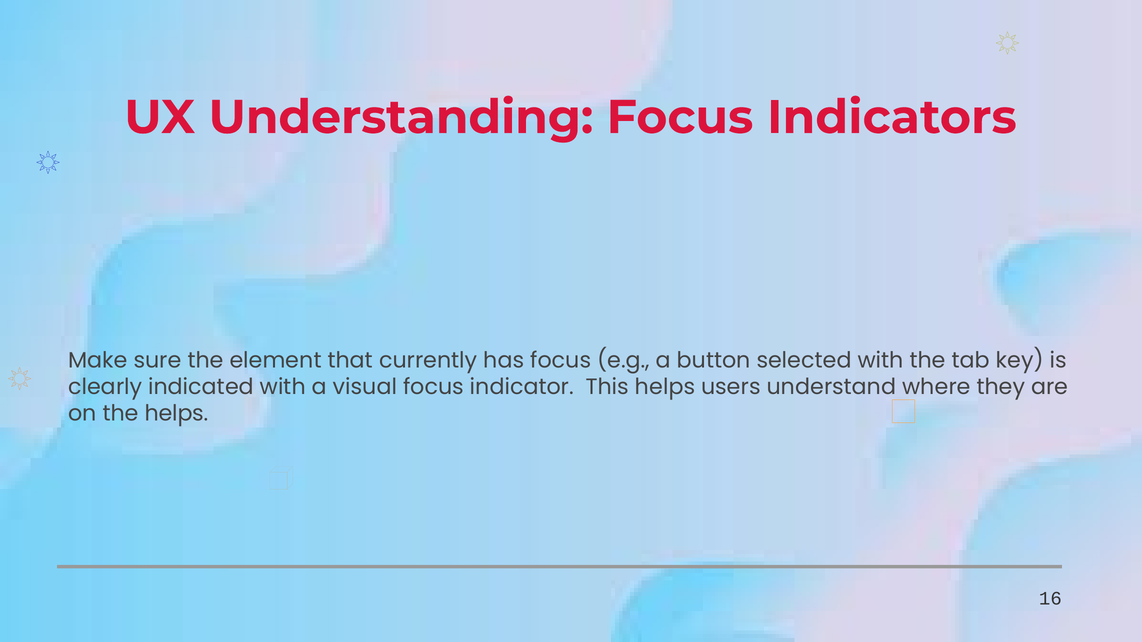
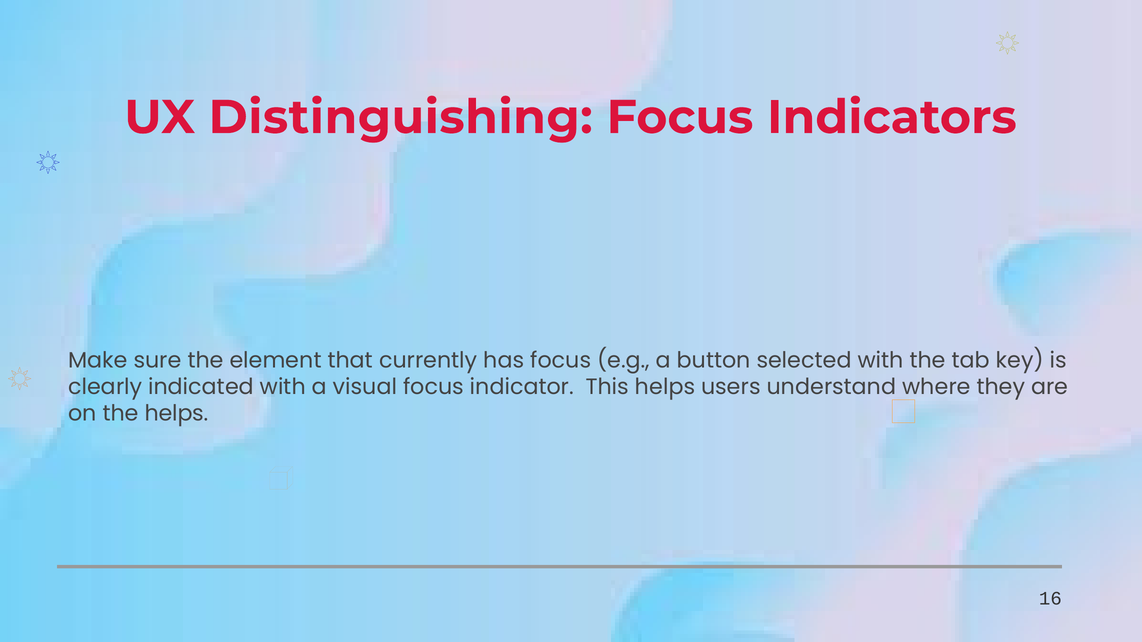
Understanding: Understanding -> Distinguishing
